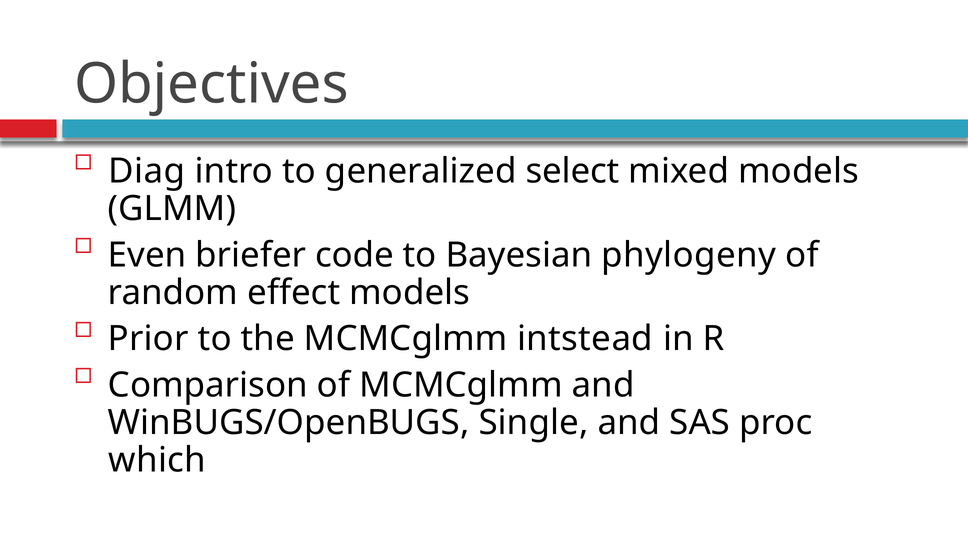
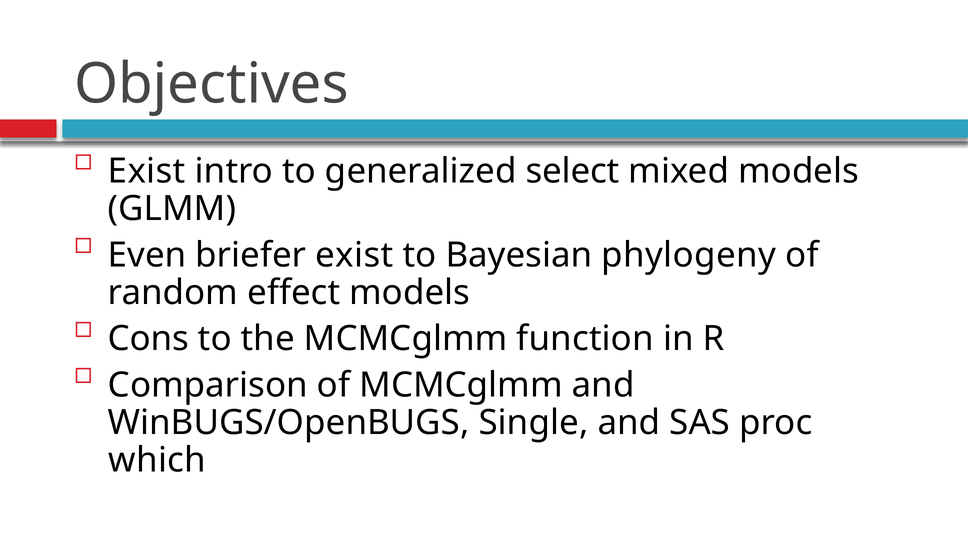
Diag at (147, 171): Diag -> Exist
briefer code: code -> exist
Prior: Prior -> Cons
intstead: intstead -> function
